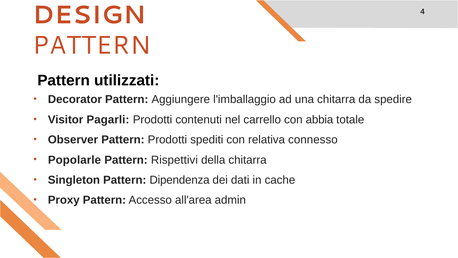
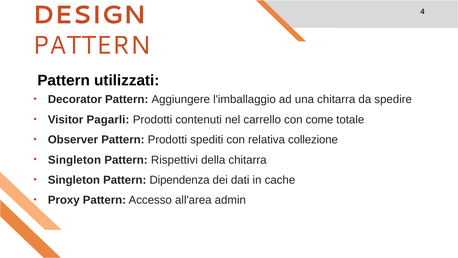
abbia: abbia -> come
connesso: connesso -> collezione
Popolarle at (74, 160): Popolarle -> Singleton
